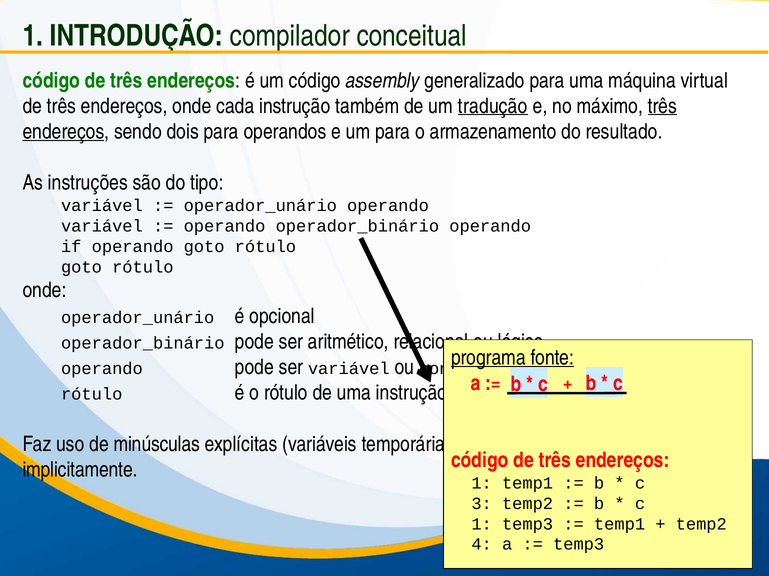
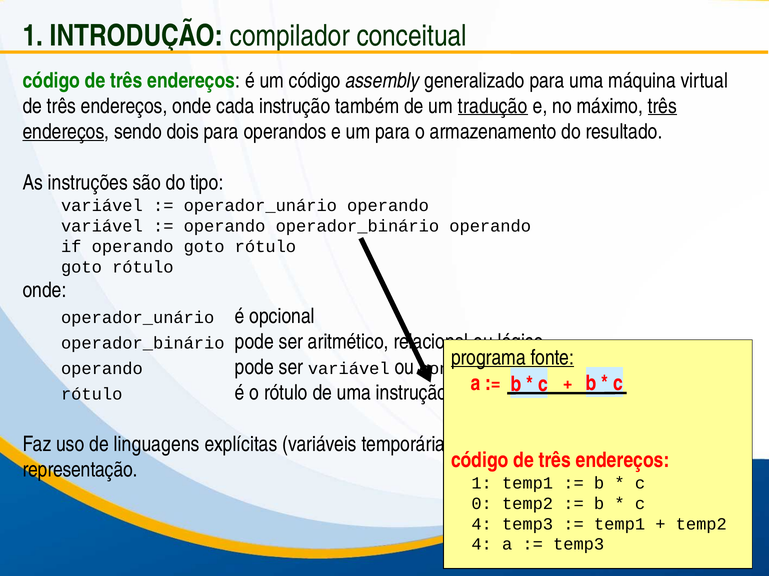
minúsculas: minúsculas -> linguagens
implicitamente: implicitamente -> representação
3: 3 -> 0
1 at (482, 525): 1 -> 4
